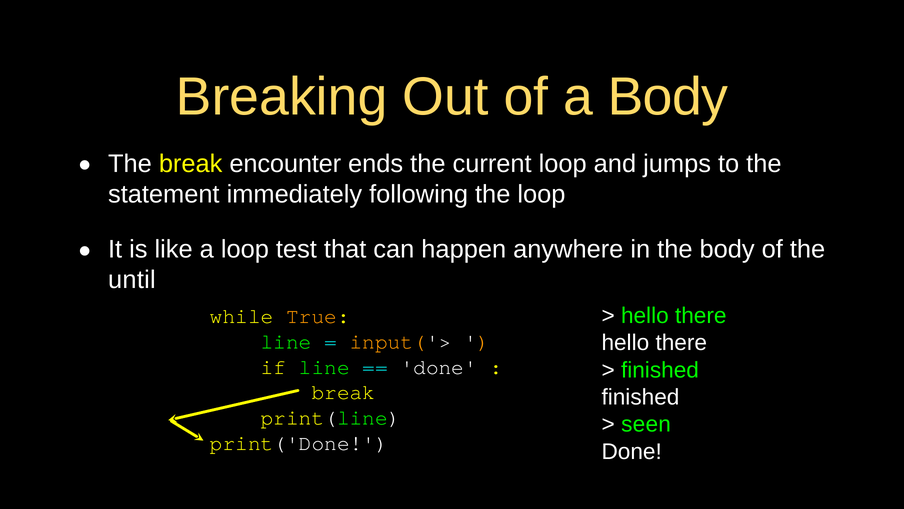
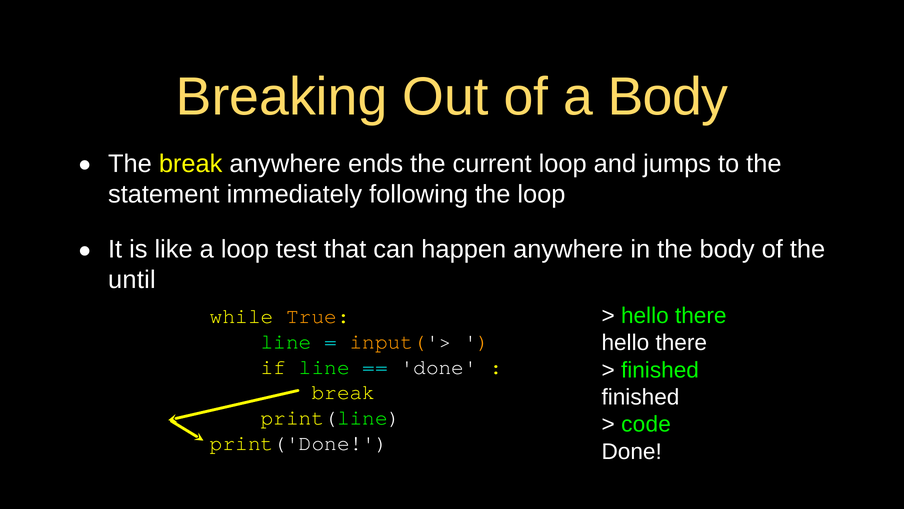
break encounter: encounter -> anywhere
seen: seen -> code
